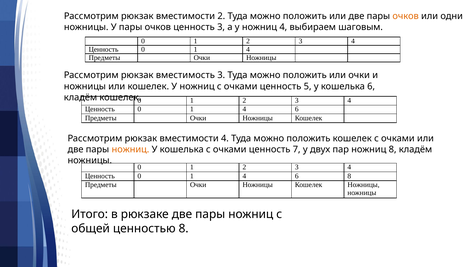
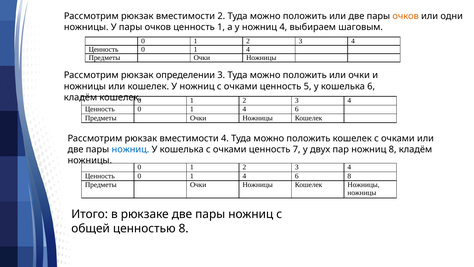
ценность 3: 3 -> 1
вместимость: вместимость -> определении
ножниц at (130, 149) colour: orange -> blue
